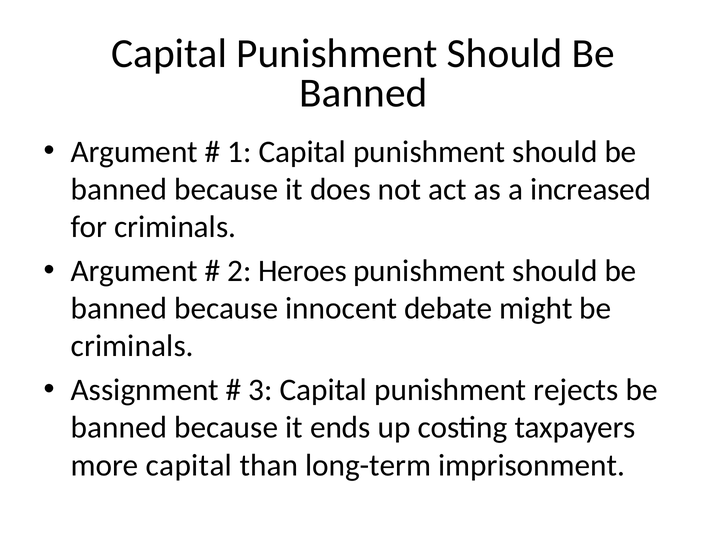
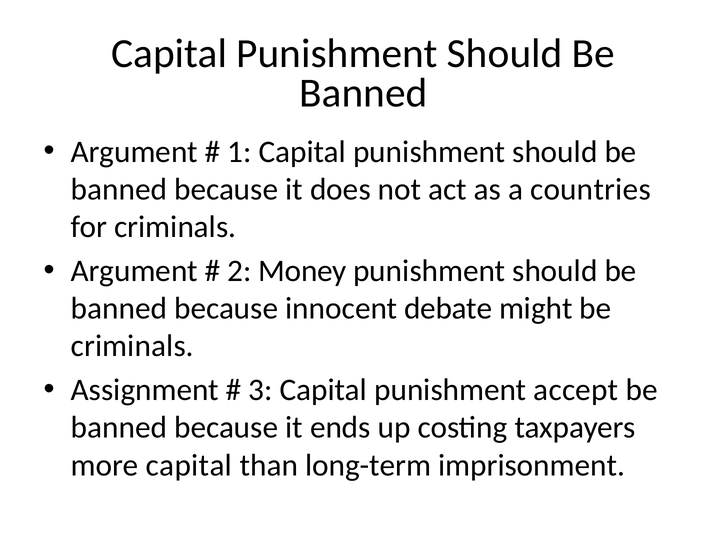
increased: increased -> countries
Heroes: Heroes -> Money
rejects: rejects -> accept
